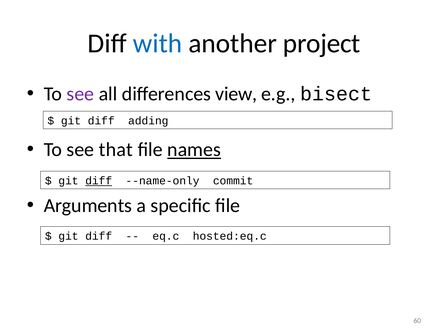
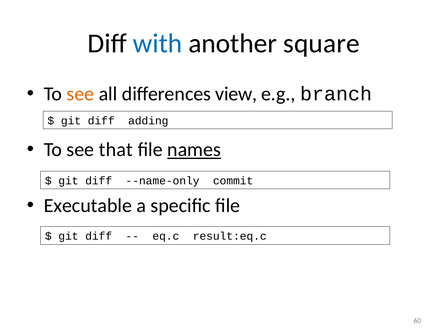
project: project -> square
see at (80, 94) colour: purple -> orange
bisect: bisect -> branch
diff at (99, 181) underline: present -> none
Arguments: Arguments -> Executable
hosted:eq.c: hosted:eq.c -> result:eq.c
